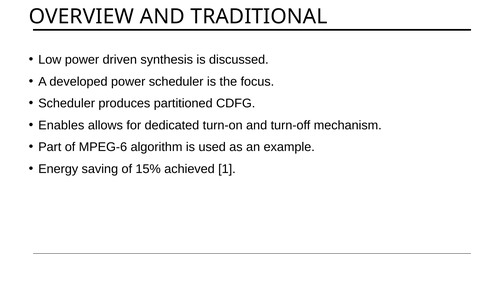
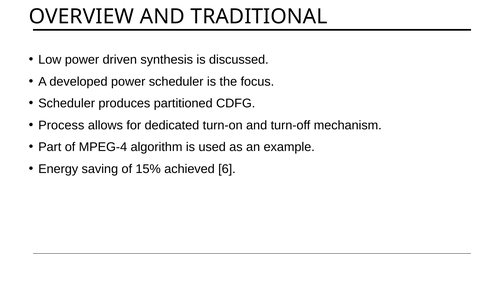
Enables: Enables -> Process
MPEG-6: MPEG-6 -> MPEG-4
1: 1 -> 6
